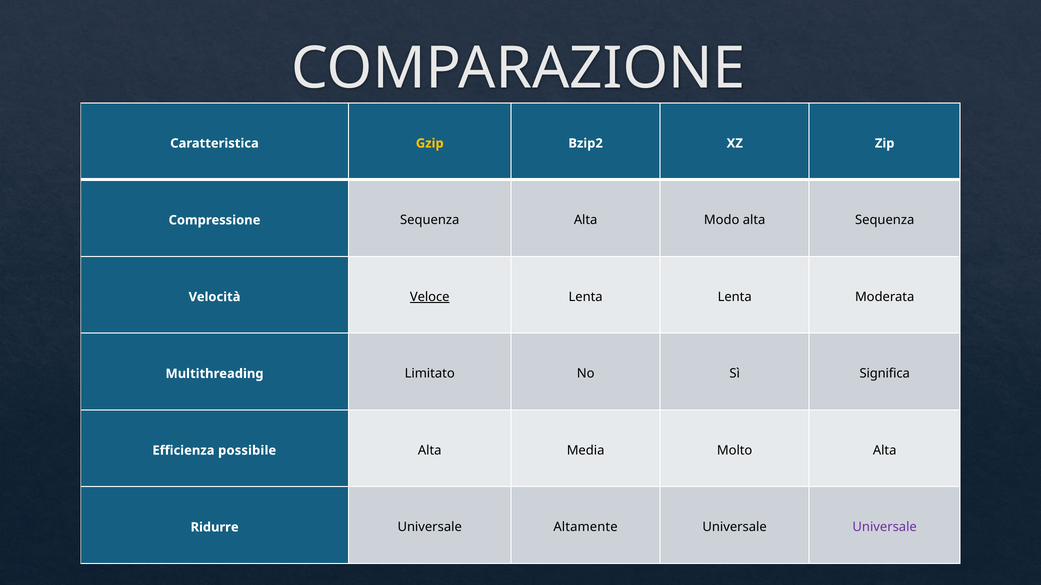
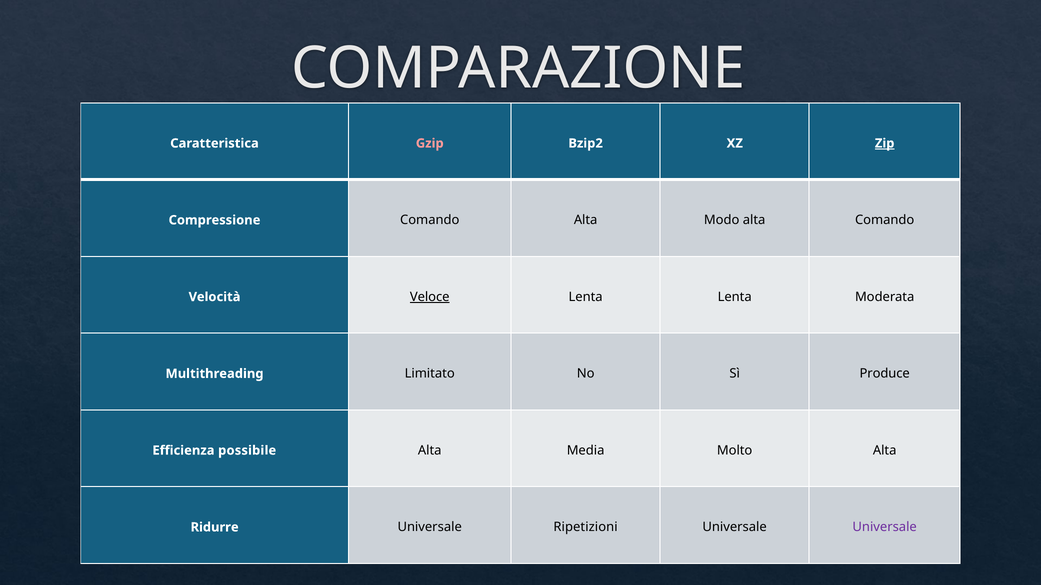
Gzip colour: yellow -> pink
Zip underline: none -> present
Compressione Sequenza: Sequenza -> Comando
alta Sequenza: Sequenza -> Comando
Significa: Significa -> Produce
Altamente: Altamente -> Ripetizioni
